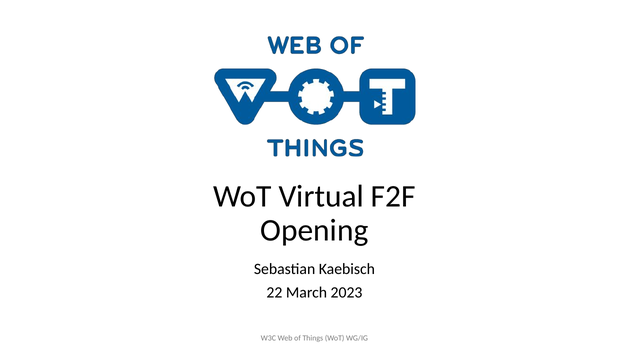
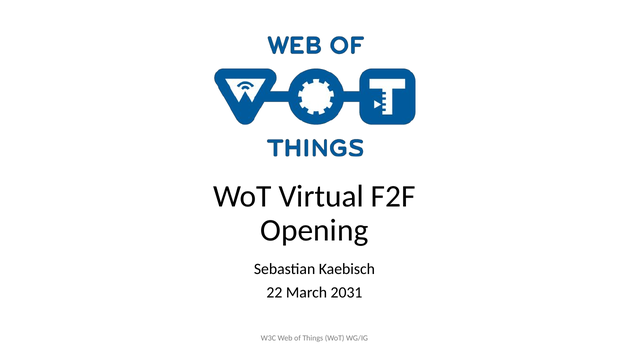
2023: 2023 -> 2031
